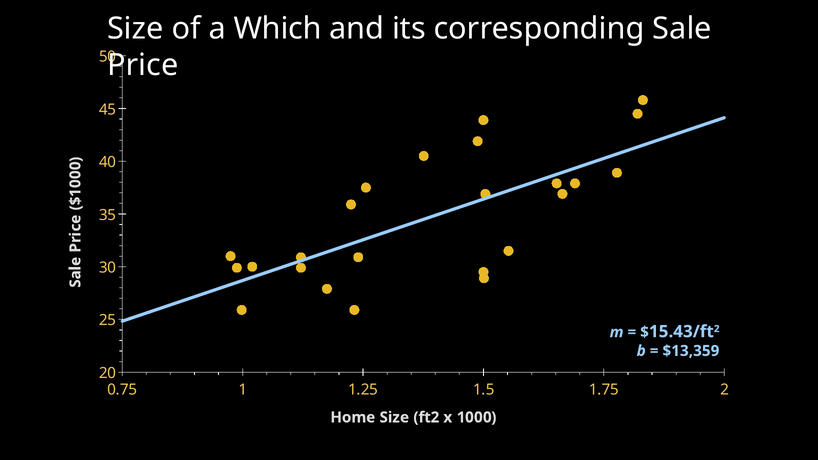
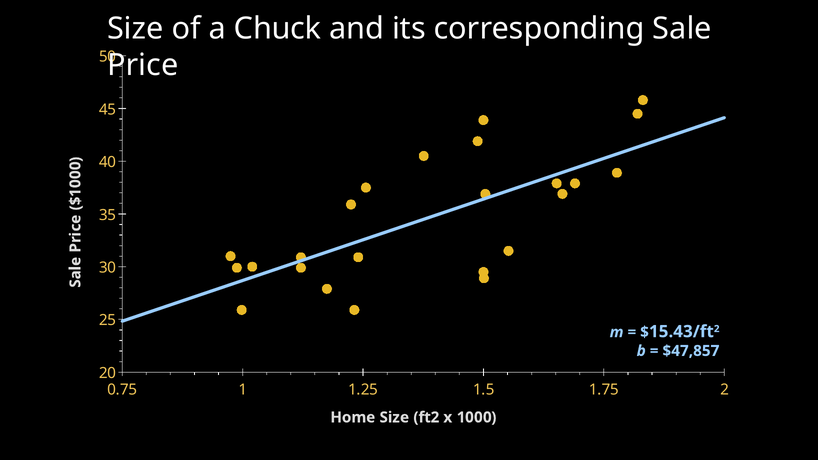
Which: Which -> Chuck
$13,359: $13,359 -> $47,857
